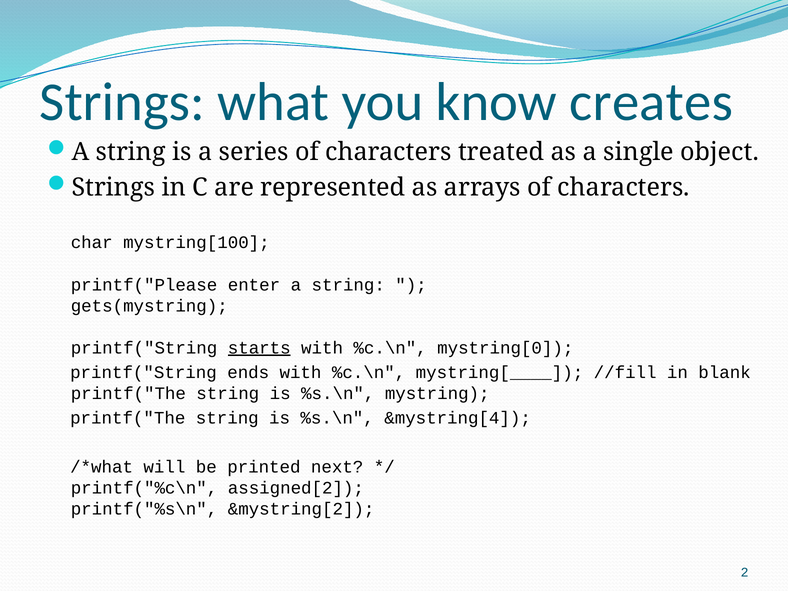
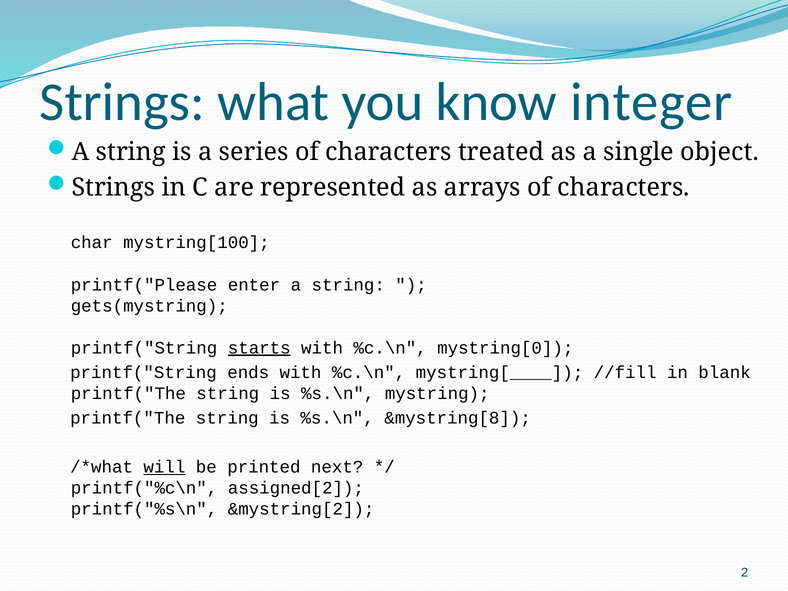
creates: creates -> integer
&mystring[4: &mystring[4 -> &mystring[8
will underline: none -> present
